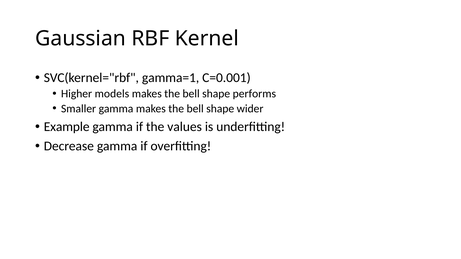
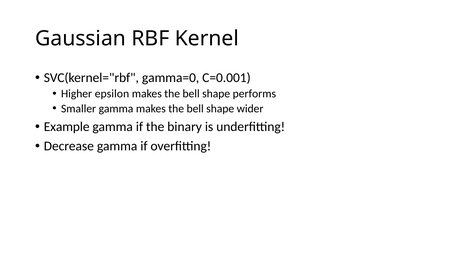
gamma=1: gamma=1 -> gamma=0
models: models -> epsilon
values: values -> binary
